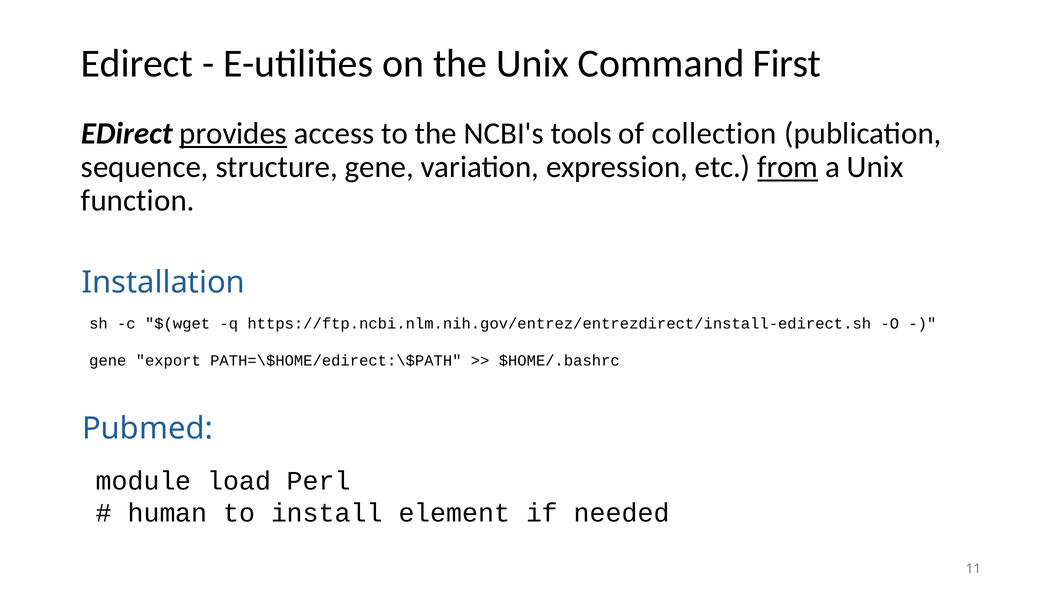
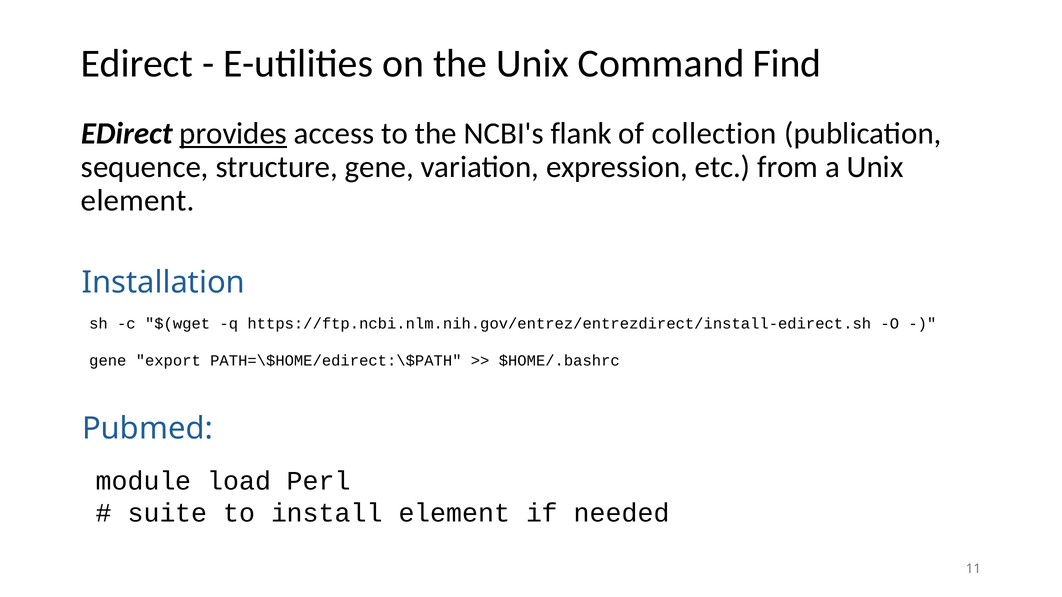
First: First -> Find
tools: tools -> flank
from underline: present -> none
function at (138, 201): function -> element
human: human -> suite
